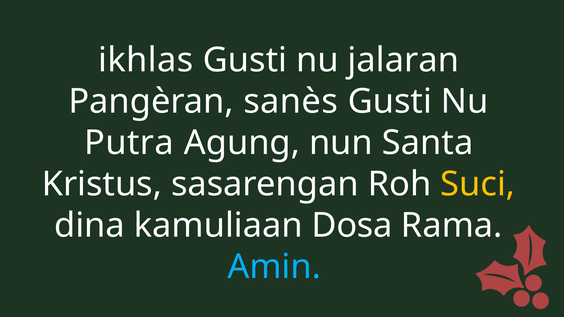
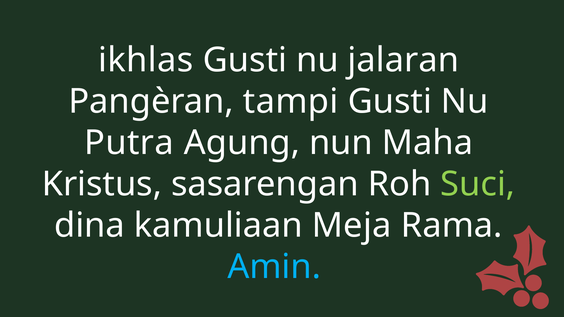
sanès: sanès -> tampi
Santa: Santa -> Maha
Suci colour: yellow -> light green
Dosa: Dosa -> Meja
